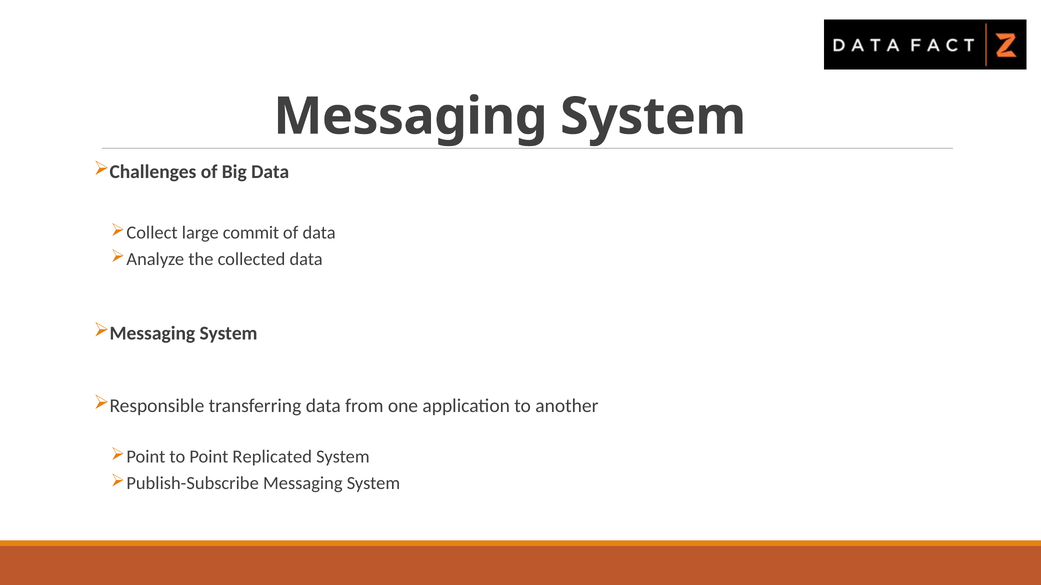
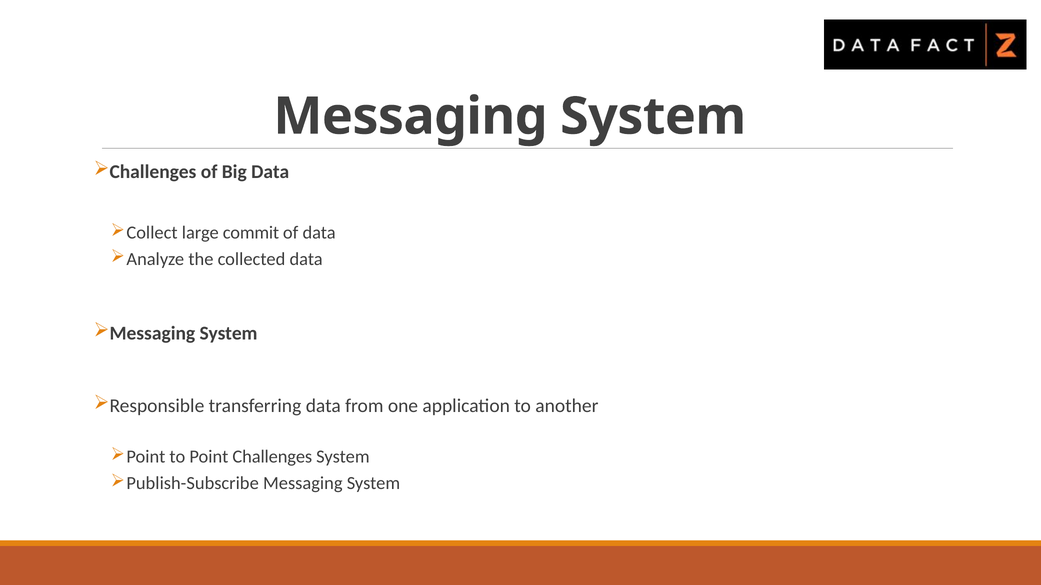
Point Replicated: Replicated -> Challenges
